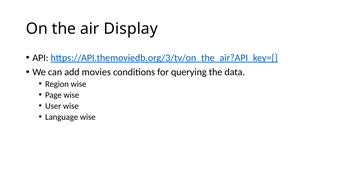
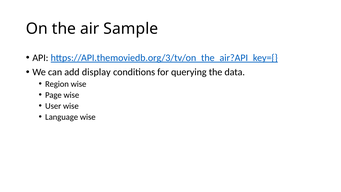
Display: Display -> Sample
movies: movies -> display
